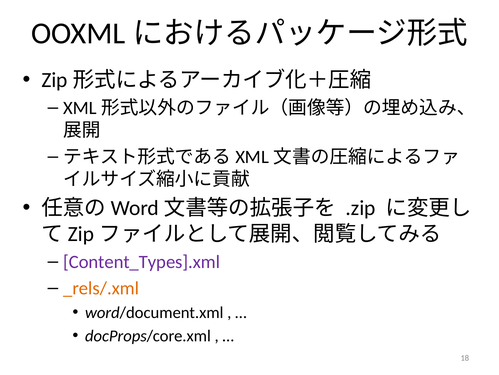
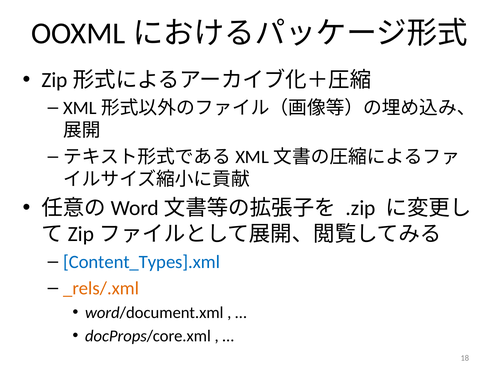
Content_Types].xml colour: purple -> blue
